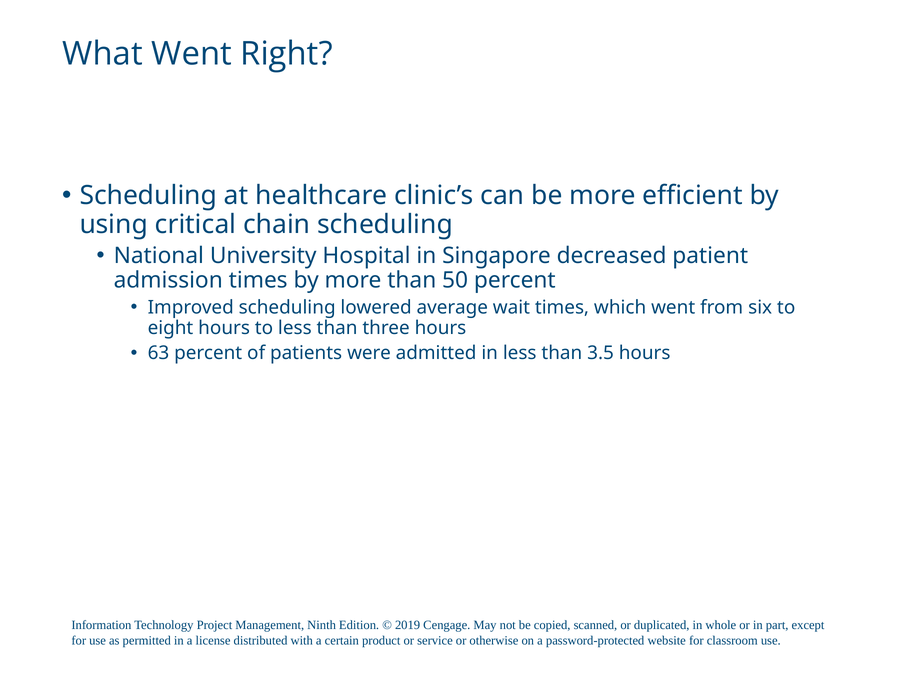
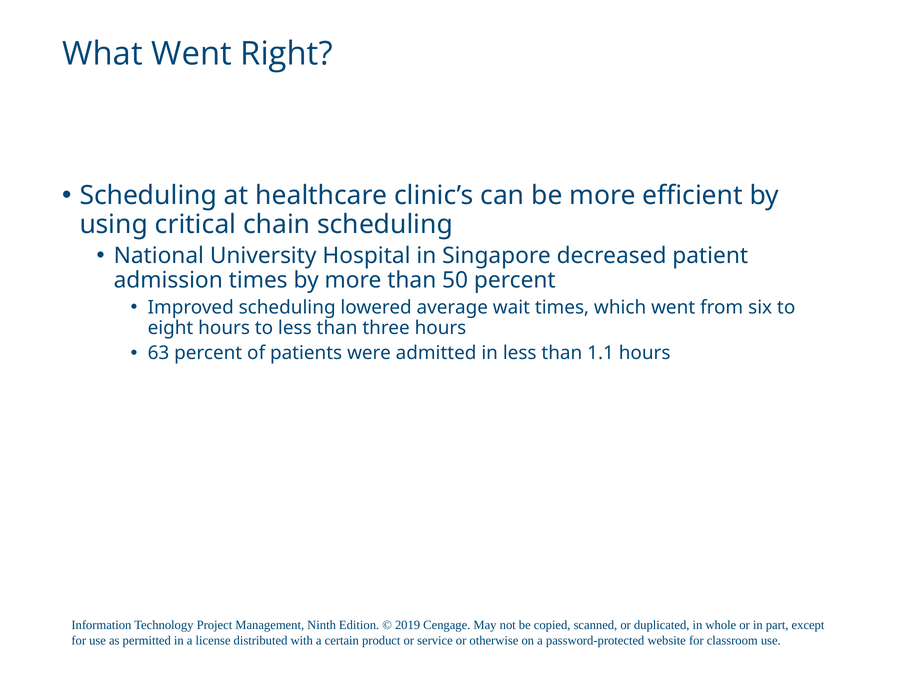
3.5: 3.5 -> 1.1
